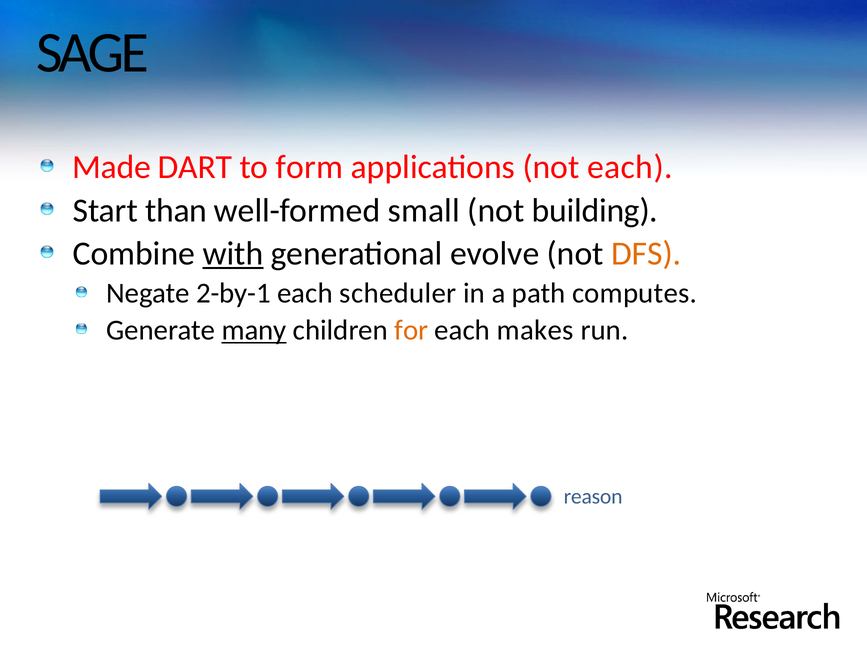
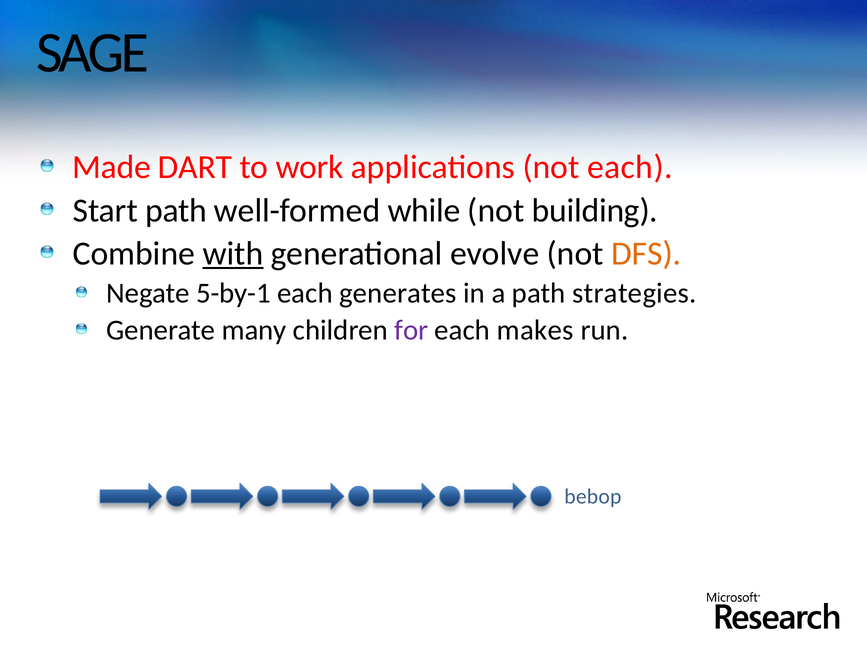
form: form -> work
Start than: than -> path
small: small -> while
2-by-1: 2-by-1 -> 5-by-1
scheduler: scheduler -> generates
computes: computes -> strategies
many underline: present -> none
for colour: orange -> purple
reason: reason -> bebop
